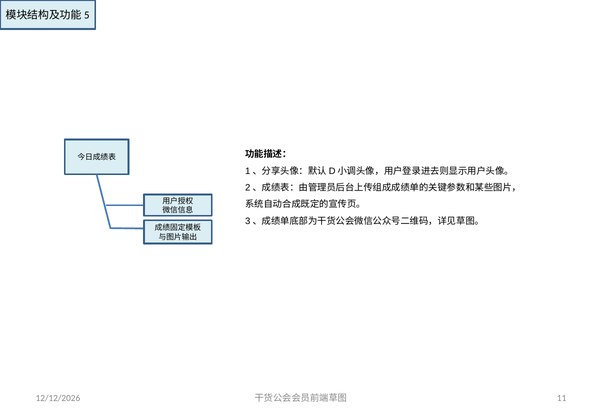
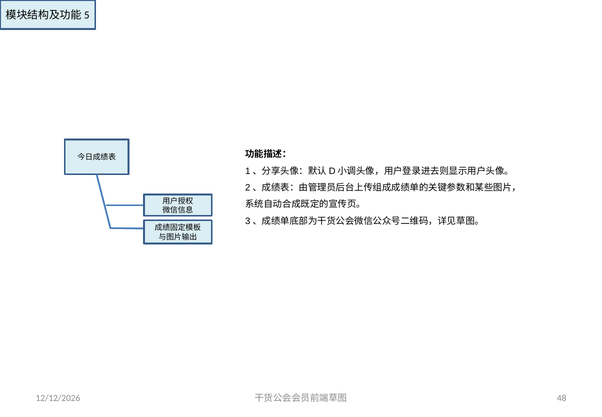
11: 11 -> 48
